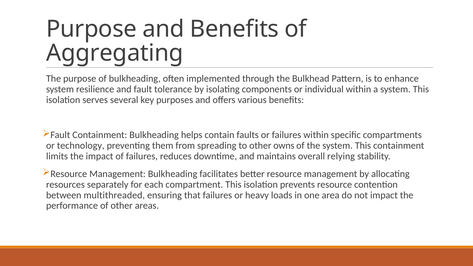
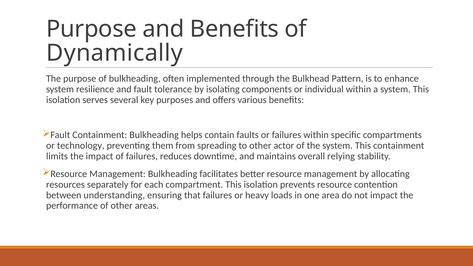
Aggregating: Aggregating -> Dynamically
owns: owns -> actor
multithreaded: multithreaded -> understanding
